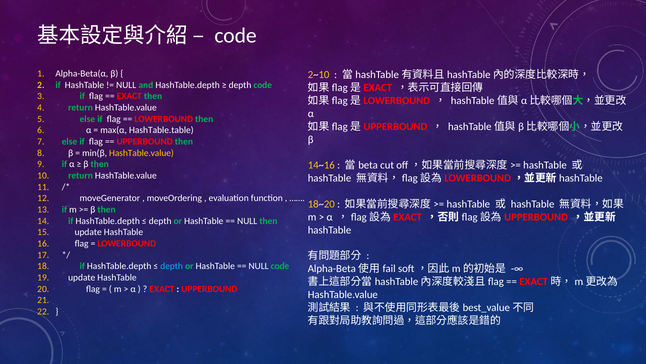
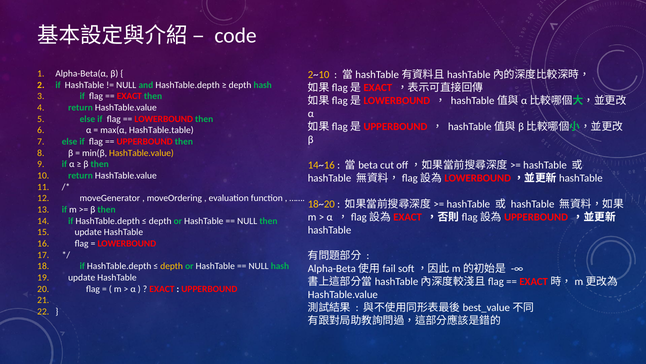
depth code: code -> hash
depth at (172, 266) colour: light blue -> yellow
NULL code: code -> hash
